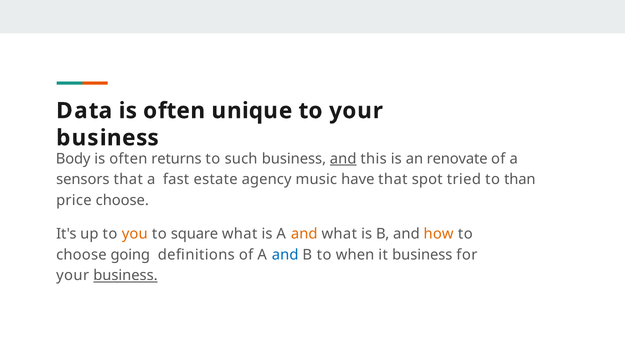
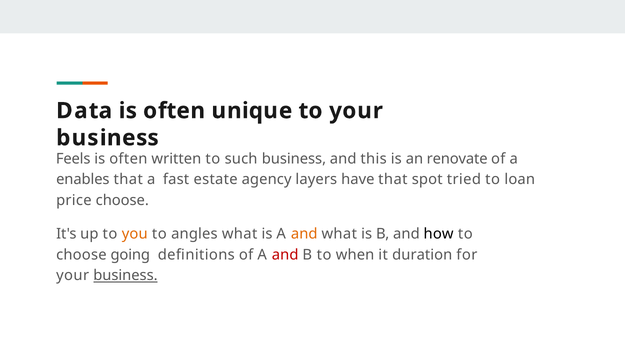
Body: Body -> Feels
returns: returns -> written
and at (343, 159) underline: present -> none
sensors: sensors -> enables
music: music -> layers
than: than -> loan
square: square -> angles
how colour: orange -> black
and at (285, 255) colour: blue -> red
it business: business -> duration
